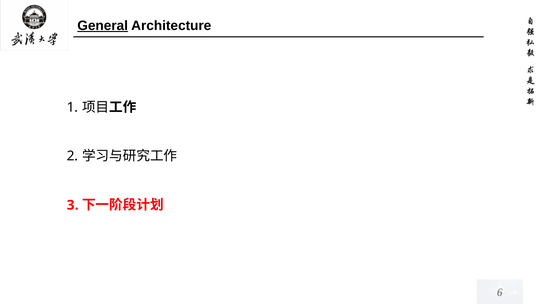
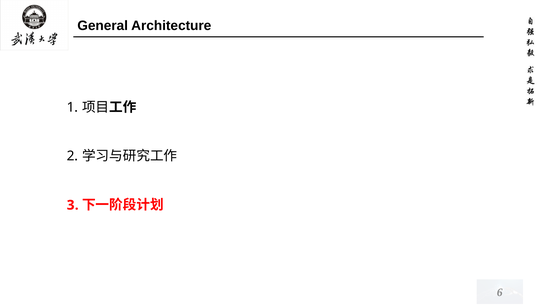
General underline: present -> none
